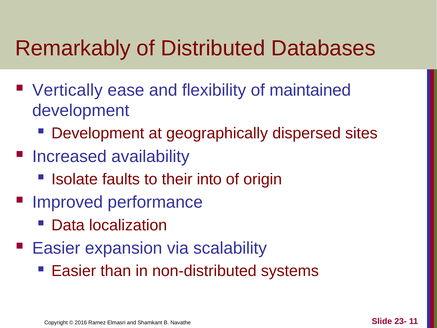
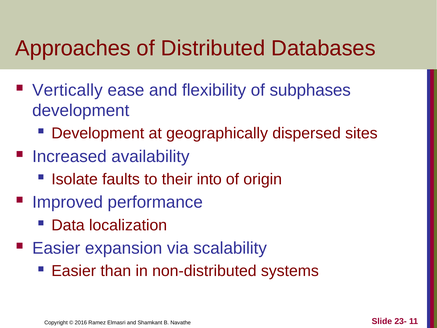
Remarkably: Remarkably -> Approaches
maintained: maintained -> subphases
